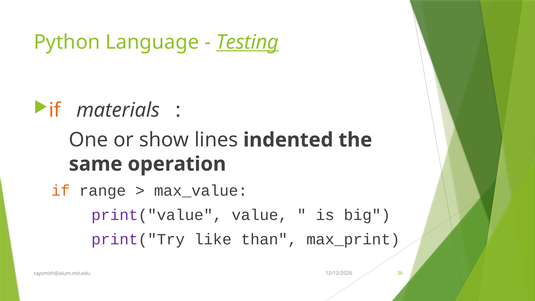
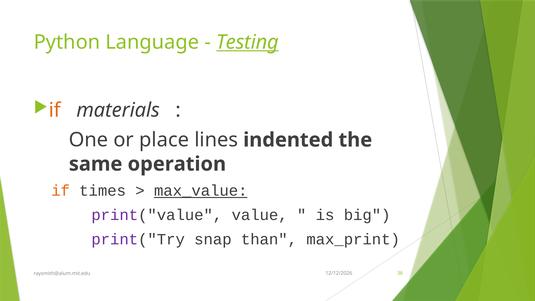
show: show -> place
range: range -> times
max_value underline: none -> present
like: like -> snap
